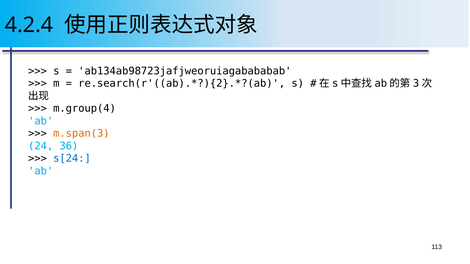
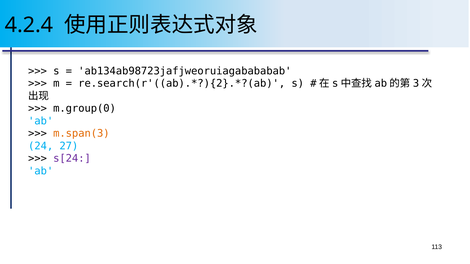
m.group(4: m.group(4 -> m.group(0
36: 36 -> 27
s[24 colour: blue -> purple
